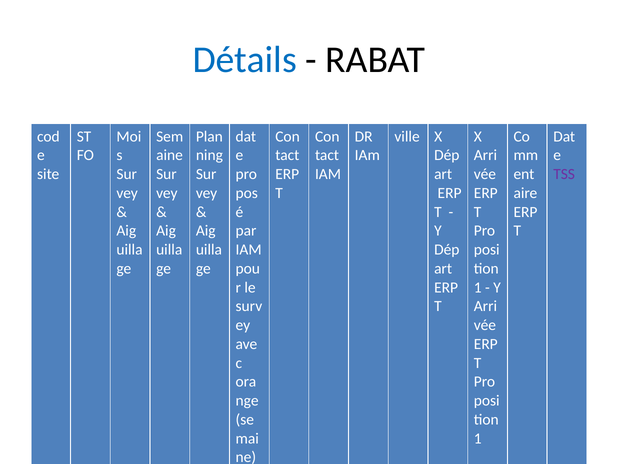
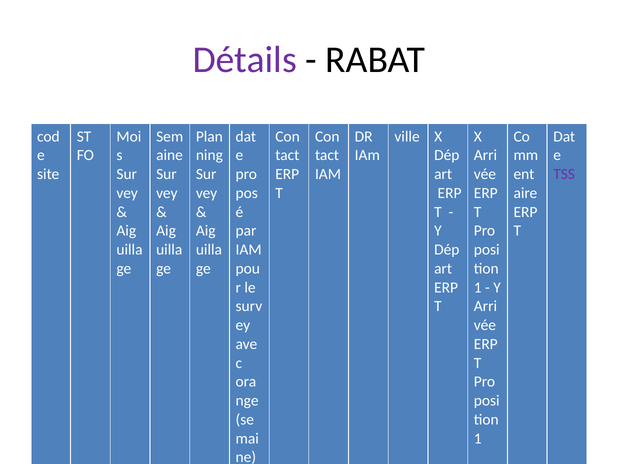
Détails colour: blue -> purple
